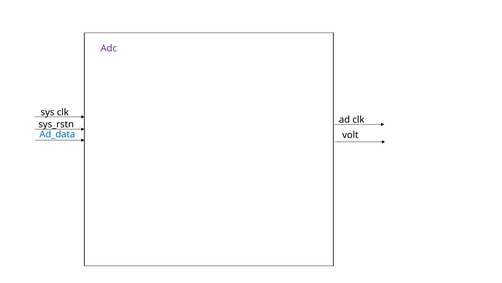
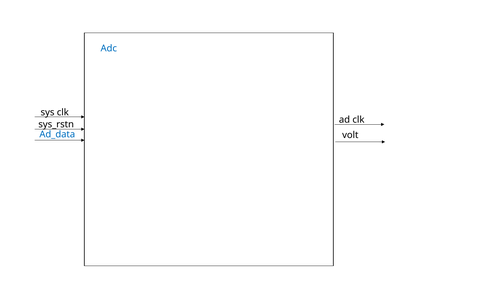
Adc colour: purple -> blue
